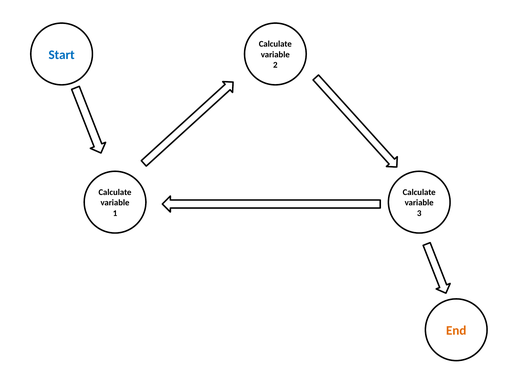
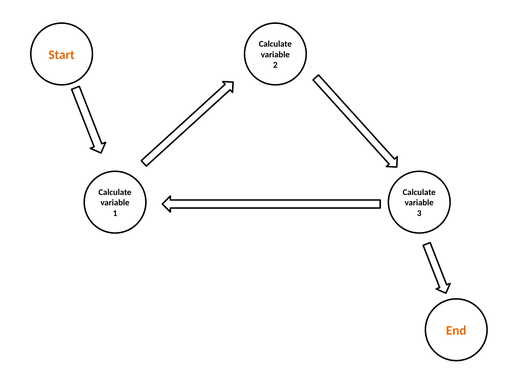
Start colour: blue -> orange
